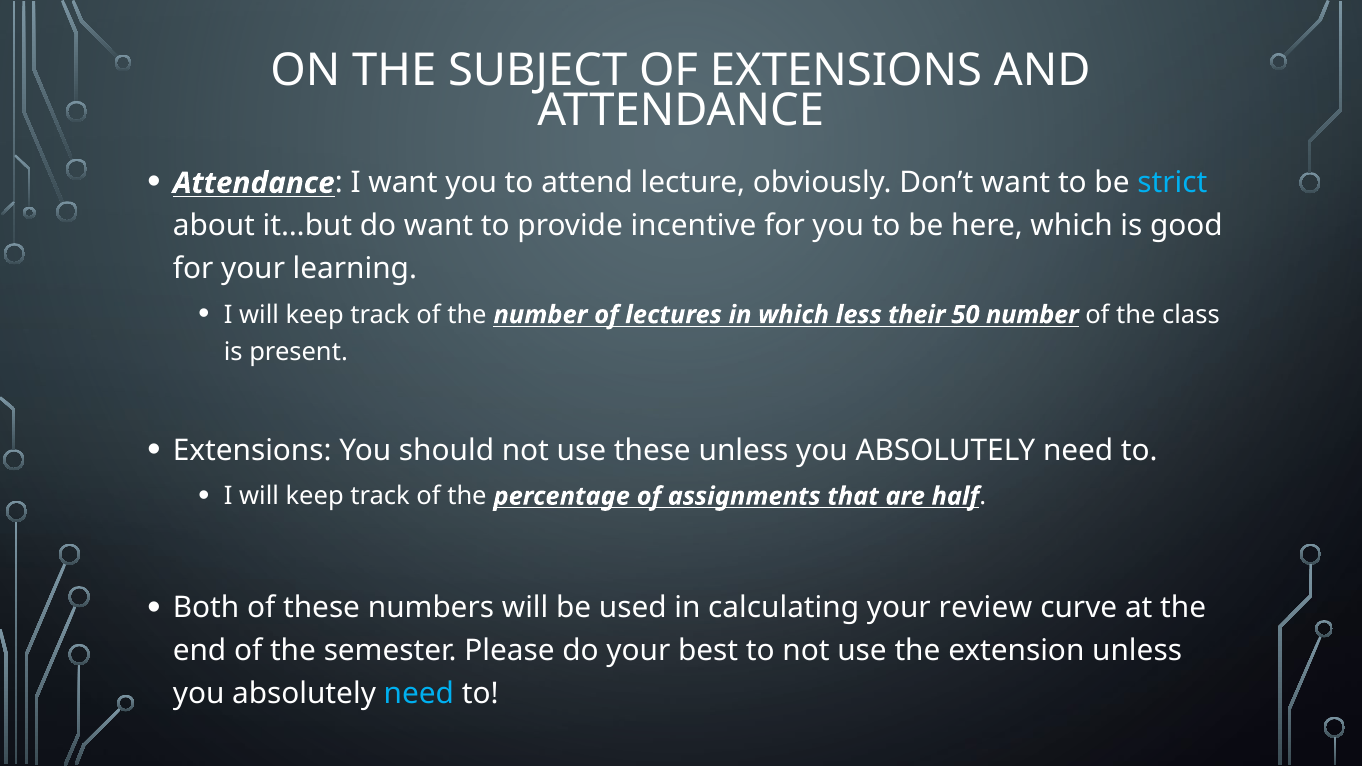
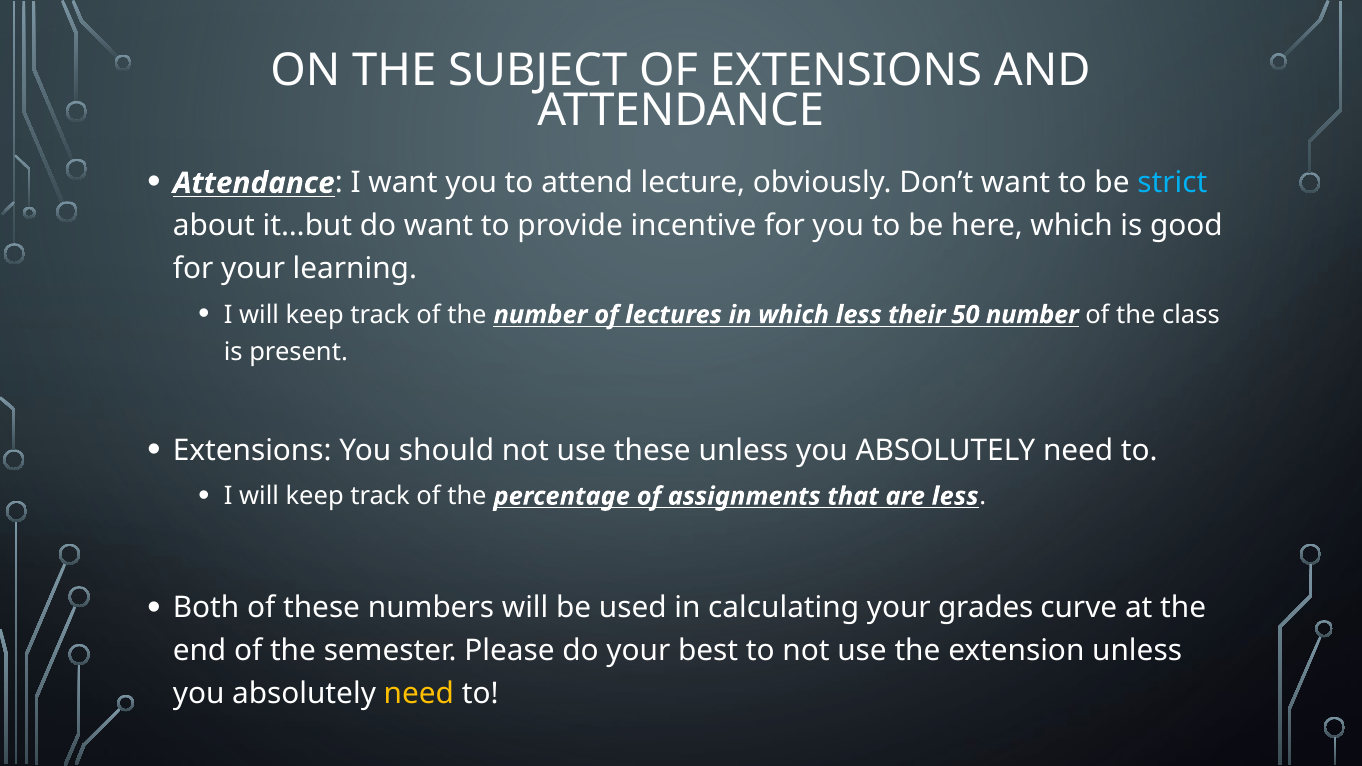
are half: half -> less
review: review -> grades
need at (419, 694) colour: light blue -> yellow
